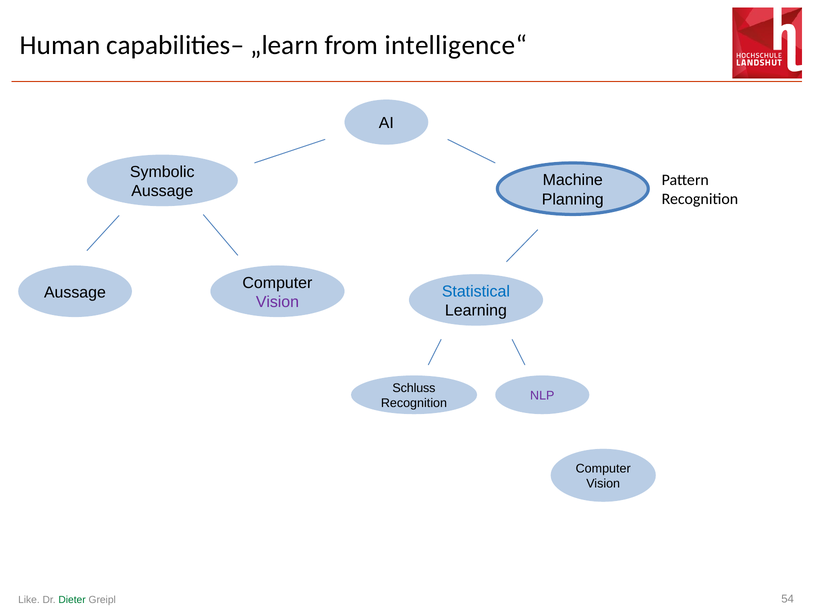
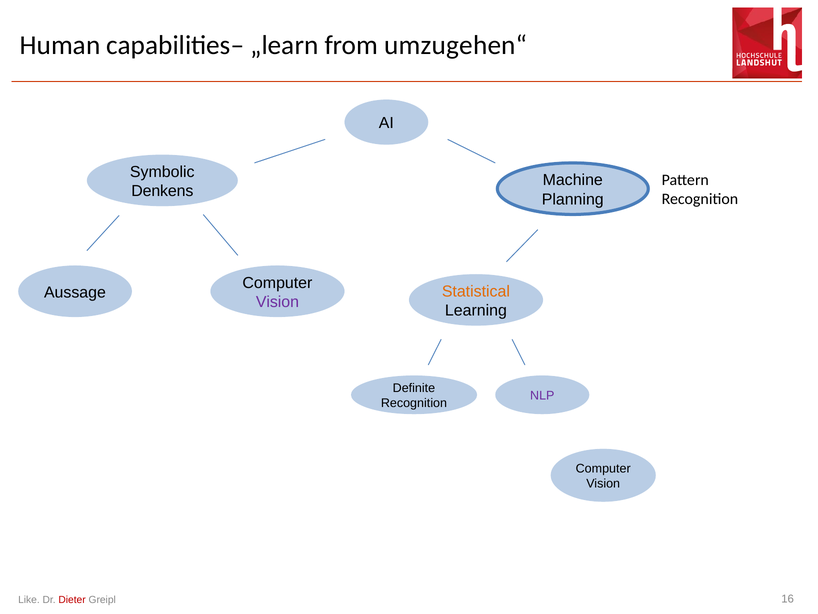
intelligence“: intelligence“ -> umzugehen“
Aussage at (162, 191): Aussage -> Denkens
Statistical colour: blue -> orange
Schluss: Schluss -> Definite
Dieter colour: green -> red
54: 54 -> 16
